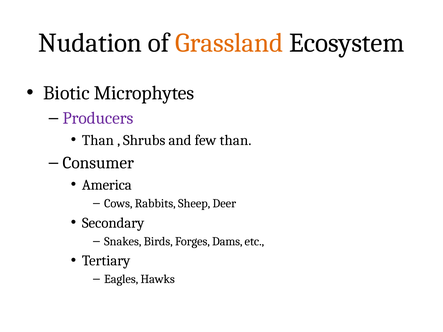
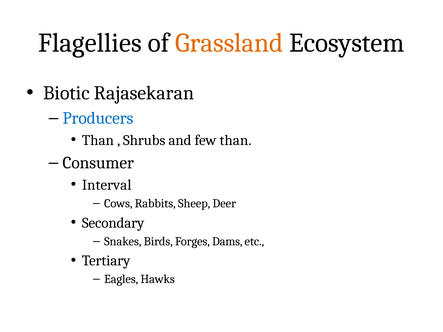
Nudation: Nudation -> Flagellies
Microphytes: Microphytes -> Rajasekaran
Producers colour: purple -> blue
America: America -> Interval
